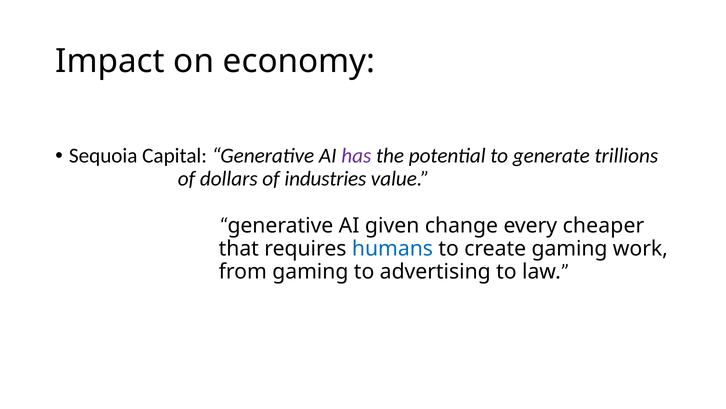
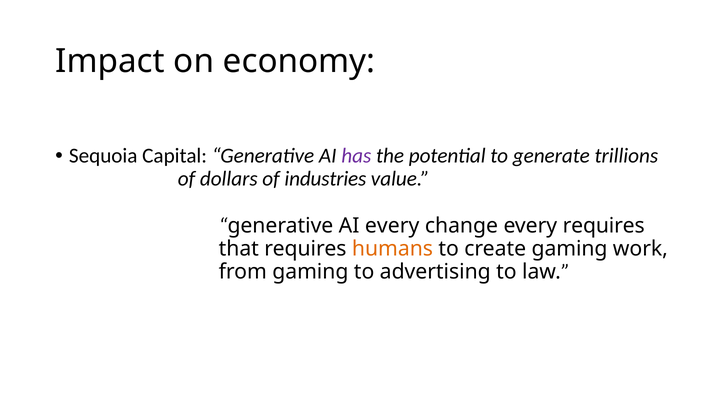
AI given: given -> every
every cheaper: cheaper -> requires
humans colour: blue -> orange
